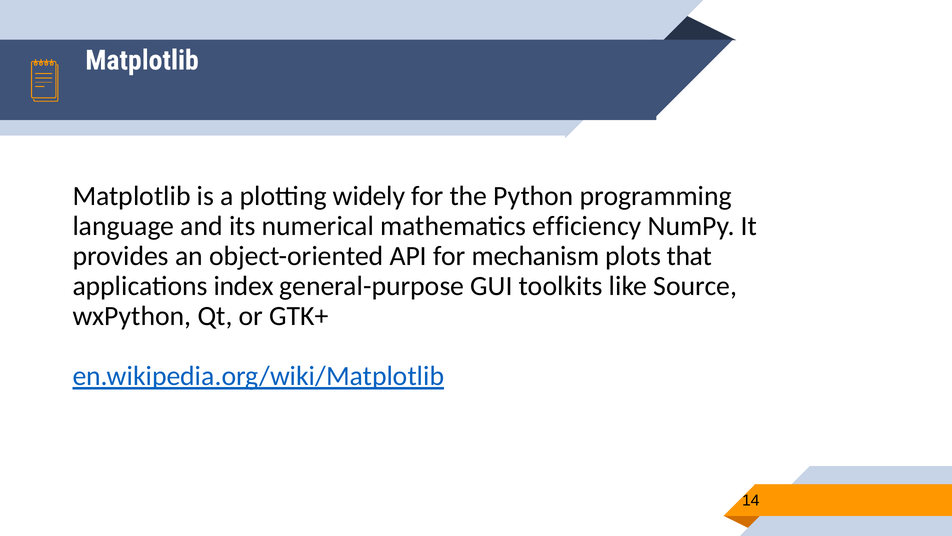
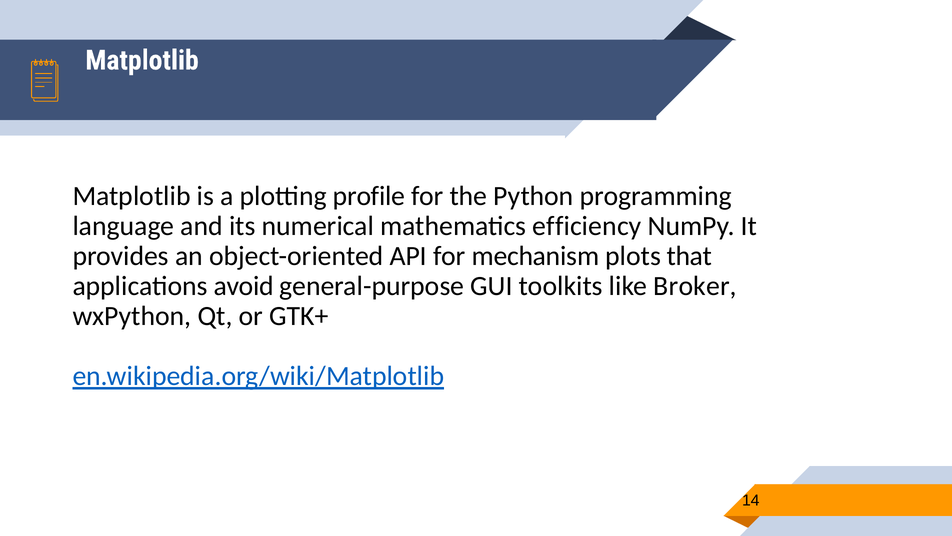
widely: widely -> profile
index: index -> avoid
Source: Source -> Broker
